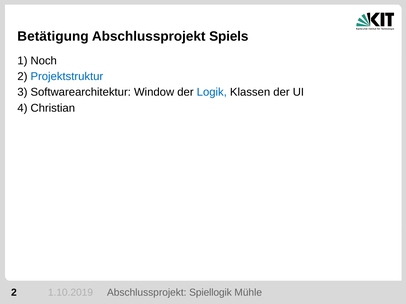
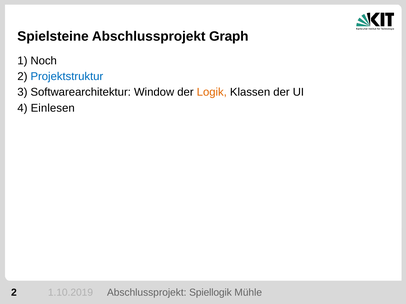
Betätigung: Betätigung -> Spielsteine
Spiels: Spiels -> Graph
Logik colour: blue -> orange
Christian: Christian -> Einlesen
